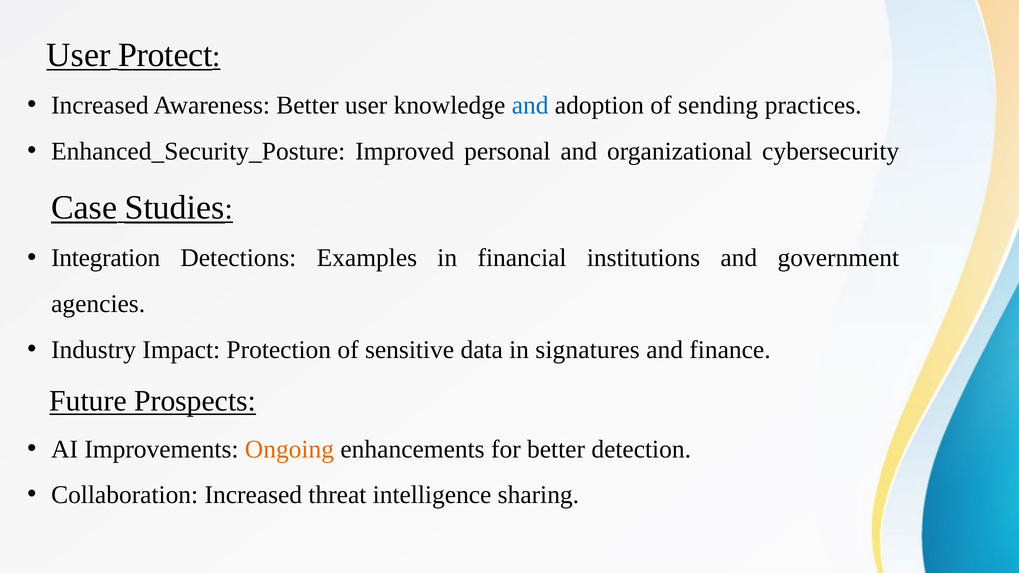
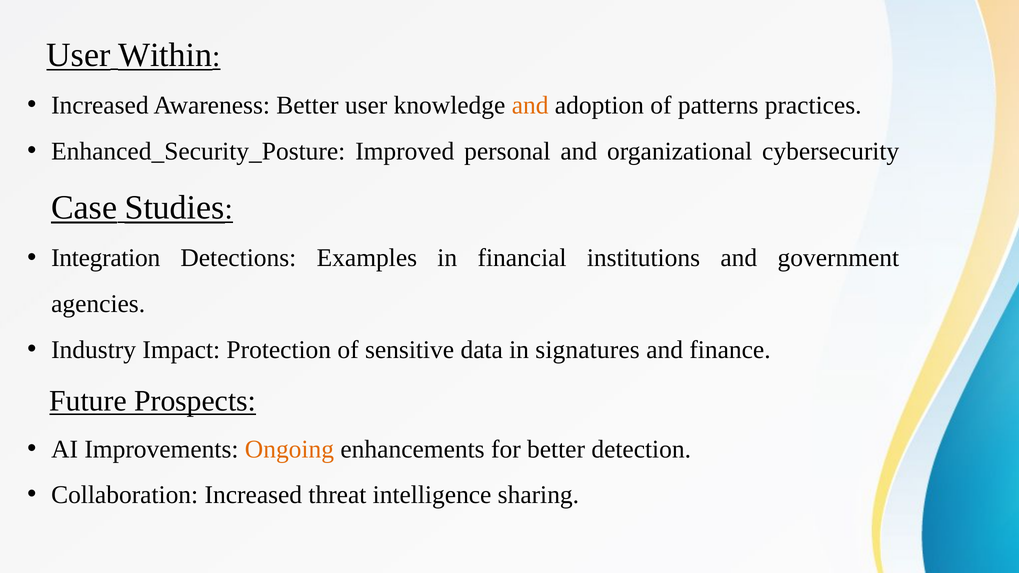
Protect: Protect -> Within
and at (530, 105) colour: blue -> orange
sending: sending -> patterns
